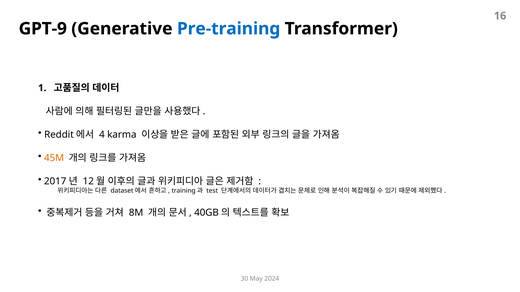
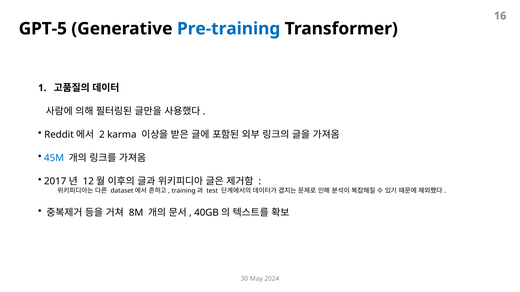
GPT-9: GPT-9 -> GPT-5
4: 4 -> 2
45M colour: orange -> blue
